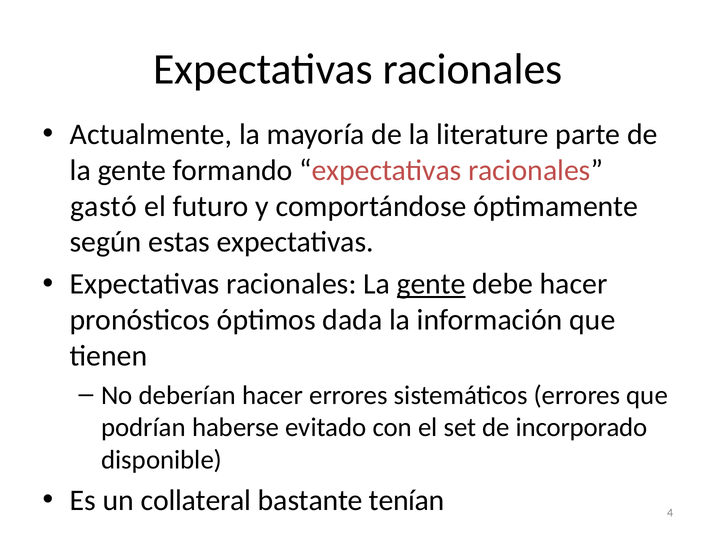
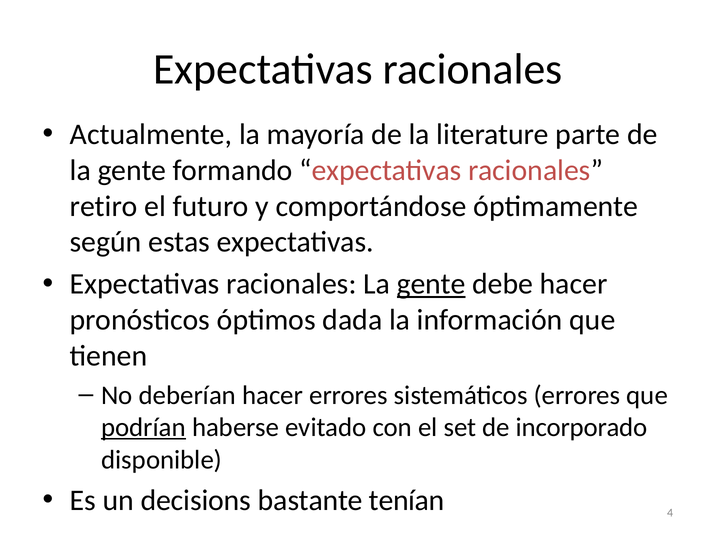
gastó: gastó -> retiro
podrían underline: none -> present
collateral: collateral -> decisions
